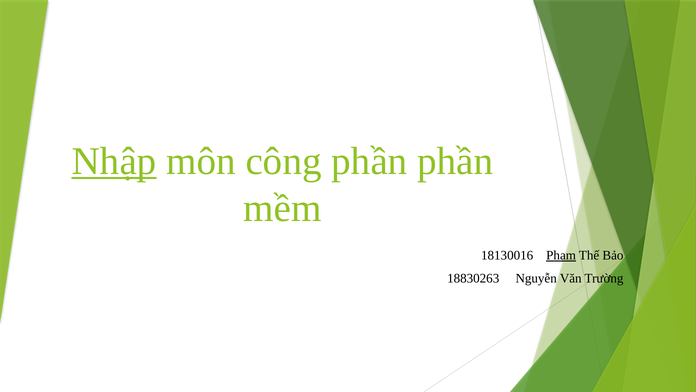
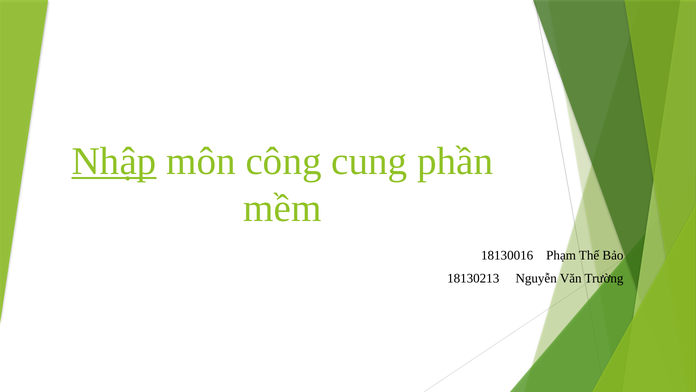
công phần: phần -> cung
Phạm underline: present -> none
18830263: 18830263 -> 18130213
